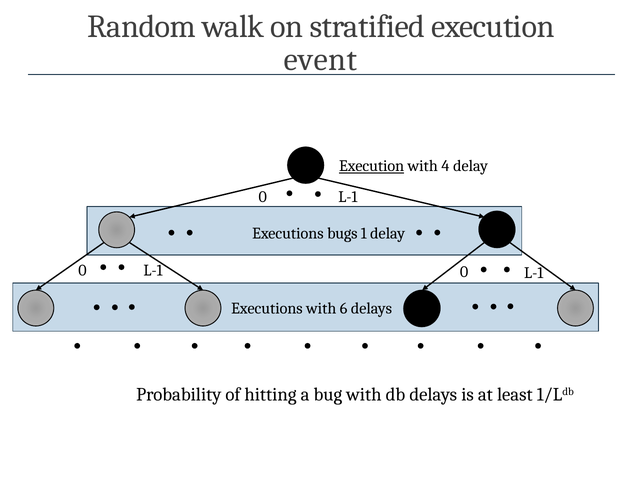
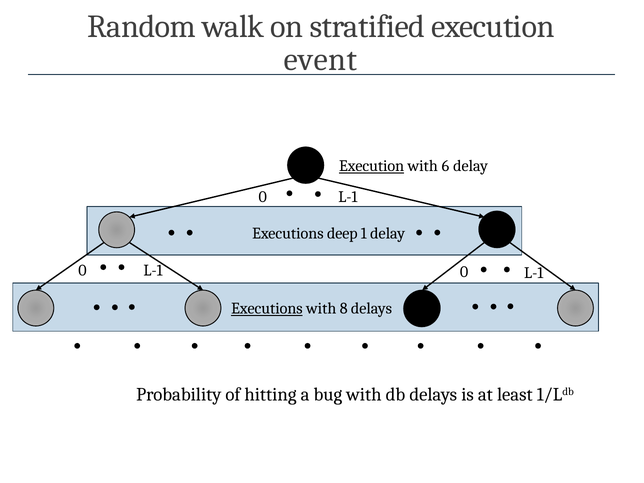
4: 4 -> 6
bugs: bugs -> deep
Executions at (267, 308) underline: none -> present
6: 6 -> 8
